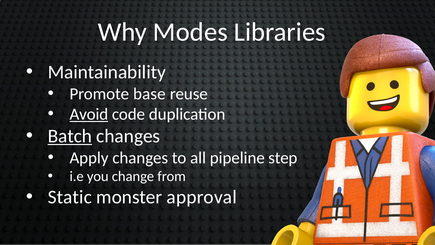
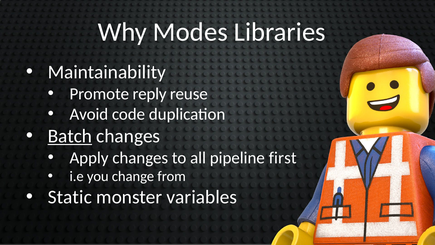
base: base -> reply
Avoid underline: present -> none
step: step -> first
approval: approval -> variables
